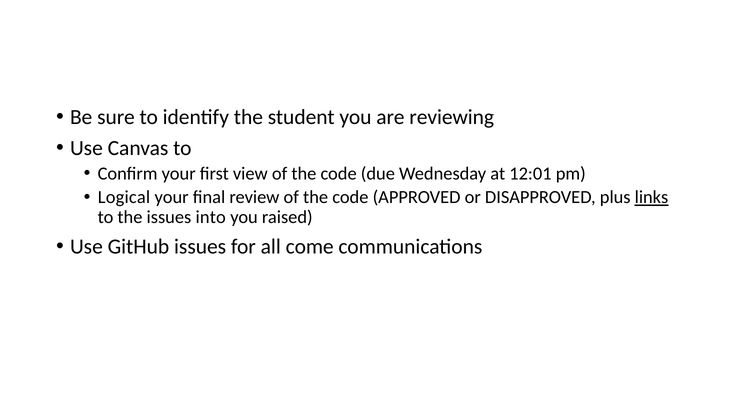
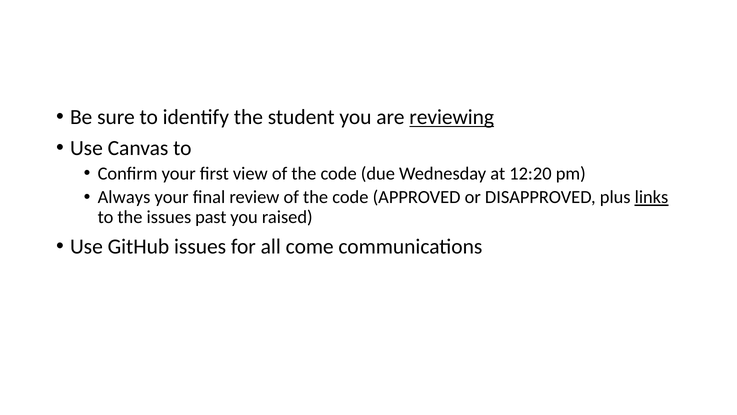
reviewing underline: none -> present
12:01: 12:01 -> 12:20
Logical: Logical -> Always
into: into -> past
